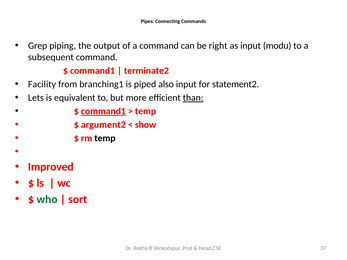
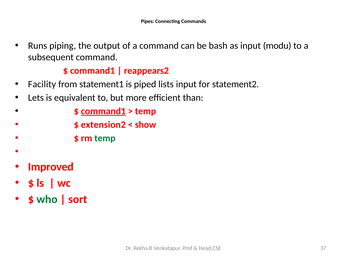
Grep: Grep -> Runs
right: right -> bash
terminate2: terminate2 -> reappears2
branching1: branching1 -> statement1
also: also -> lists
than underline: present -> none
argument2: argument2 -> extension2
temp at (105, 138) colour: black -> green
